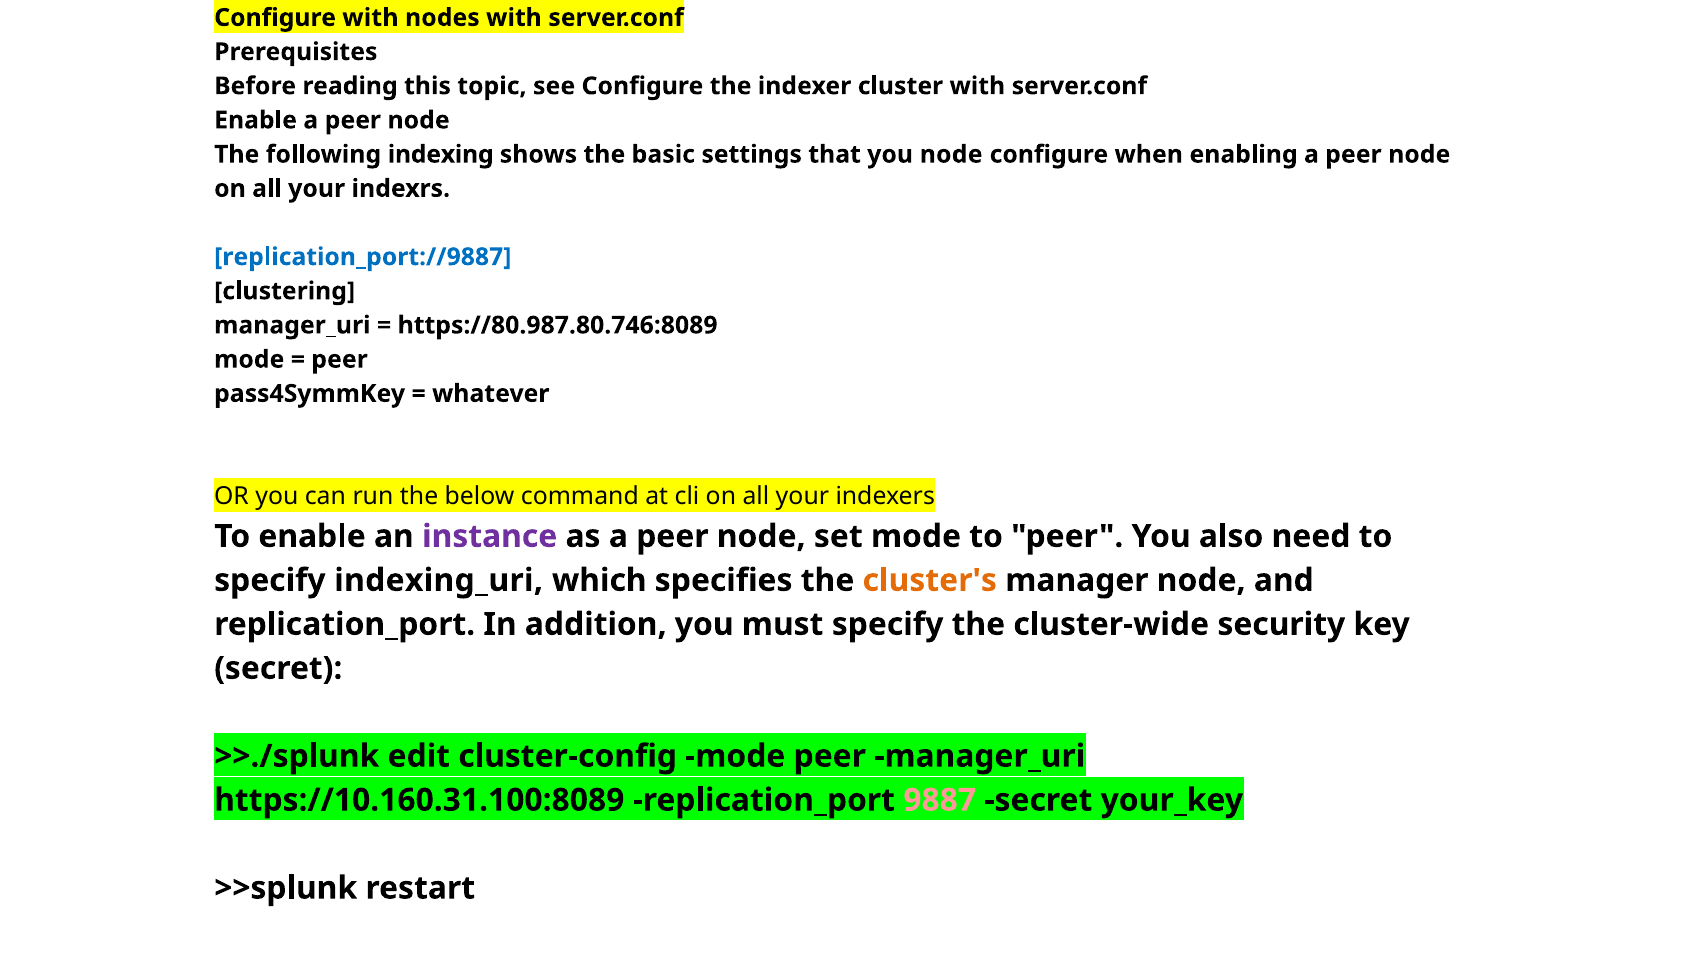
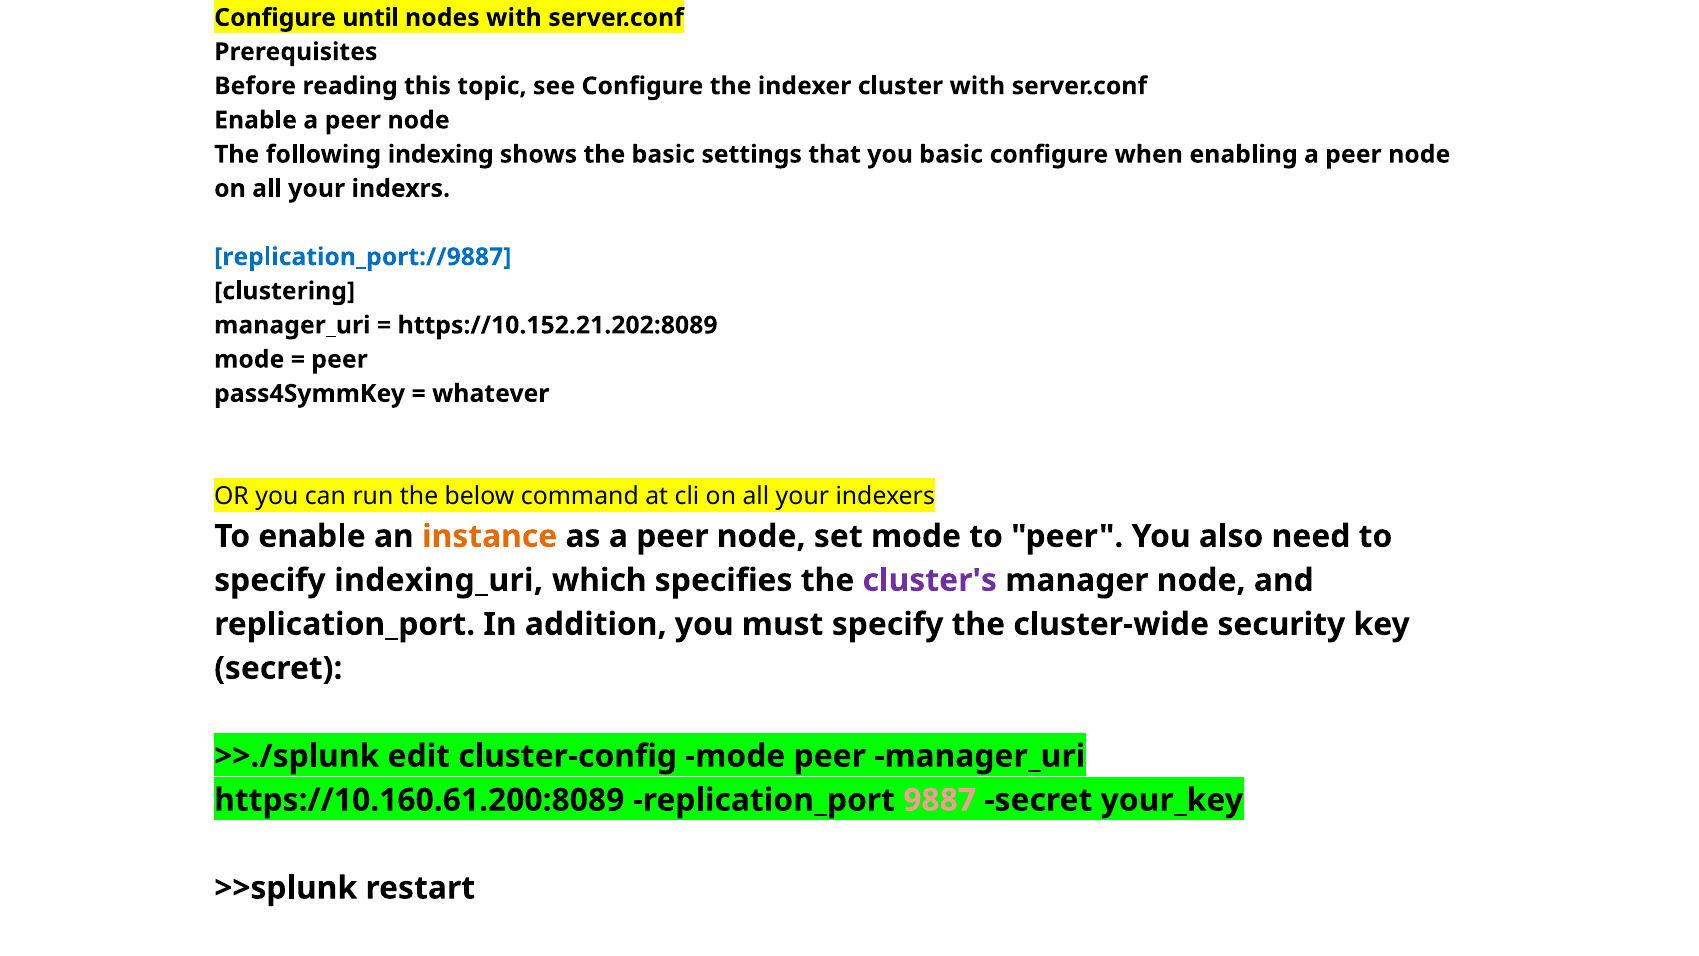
Configure with: with -> until
you node: node -> basic
https://80.987.80.746:8089: https://80.987.80.746:8089 -> https://10.152.21.202:8089
instance colour: purple -> orange
cluster's colour: orange -> purple
https://10.160.31.100:8089: https://10.160.31.100:8089 -> https://10.160.61.200:8089
